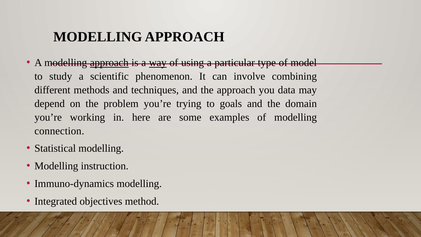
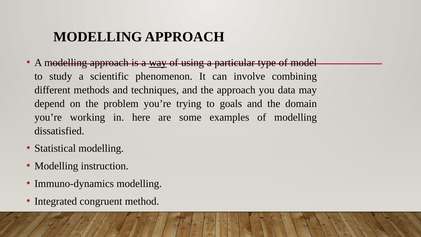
approach at (109, 63) underline: present -> none
connection: connection -> dissatisfied
objectives: objectives -> congruent
